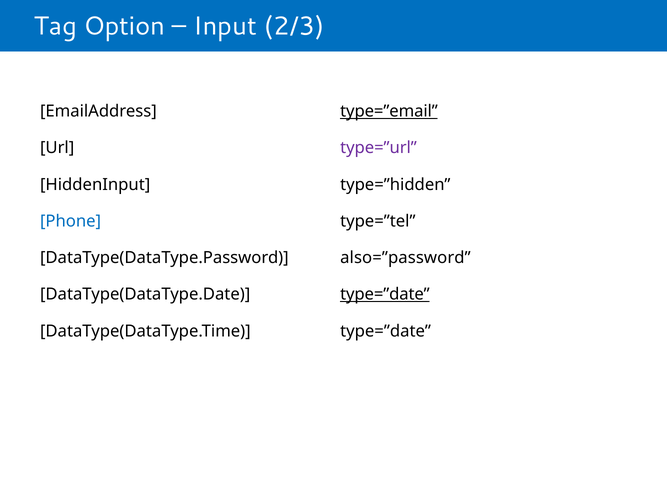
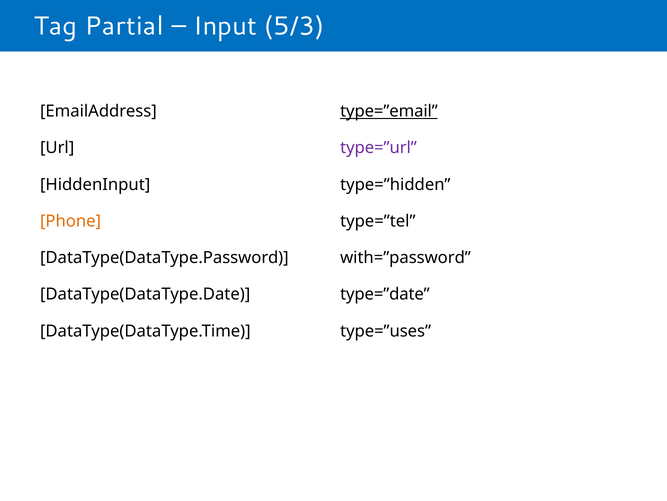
Option: Option -> Partial
2/3: 2/3 -> 5/3
Phone colour: blue -> orange
also=”password: also=”password -> with=”password
type=”date at (385, 294) underline: present -> none
DataType(DataType.Time type=”date: type=”date -> type=”uses
